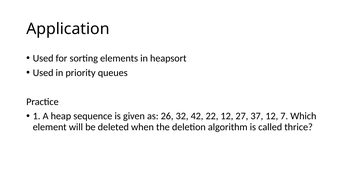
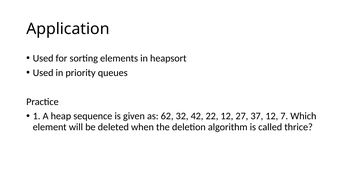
26: 26 -> 62
